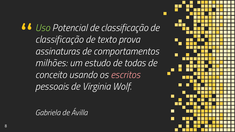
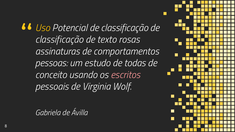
Uso colour: light green -> yellow
prova: prova -> rosas
milhões: milhões -> pessoas
